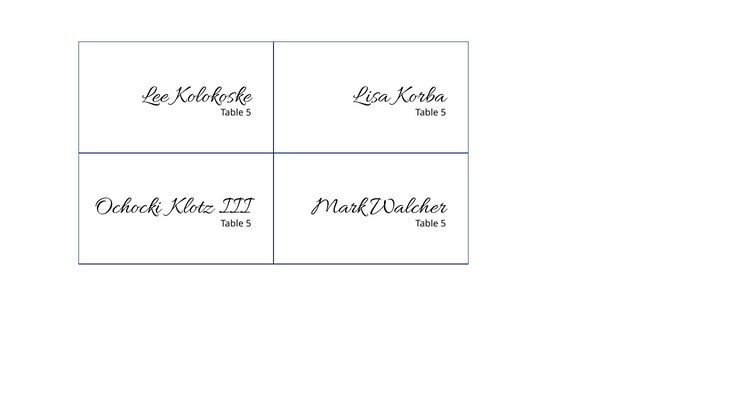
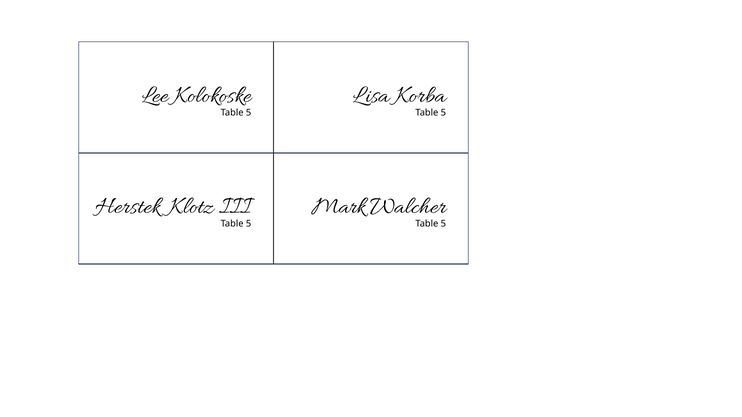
Ochocki: Ochocki -> Herstek
